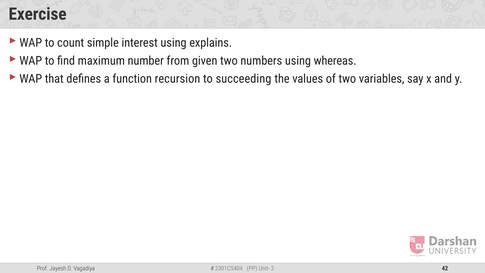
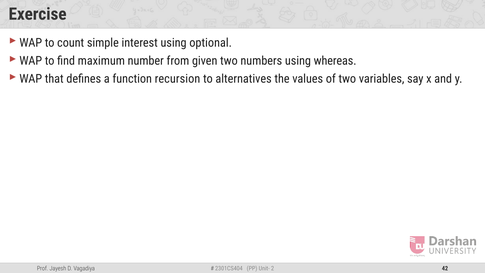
explains: explains -> optional
succeeding: succeeding -> alternatives
